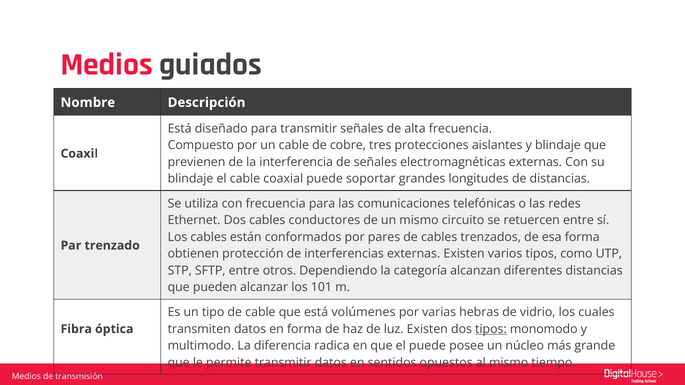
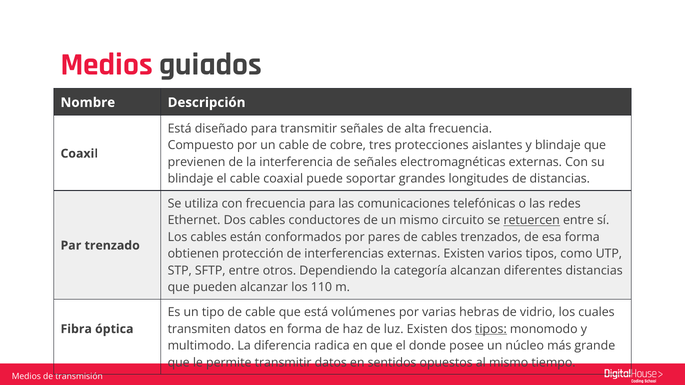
retuercen underline: none -> present
101: 101 -> 110
el puede: puede -> donde
